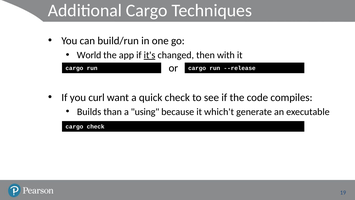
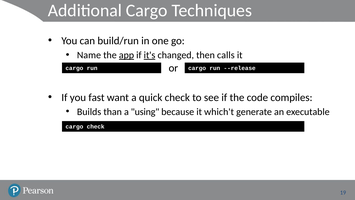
World: World -> Name
app underline: none -> present
with: with -> calls
curl: curl -> fast
